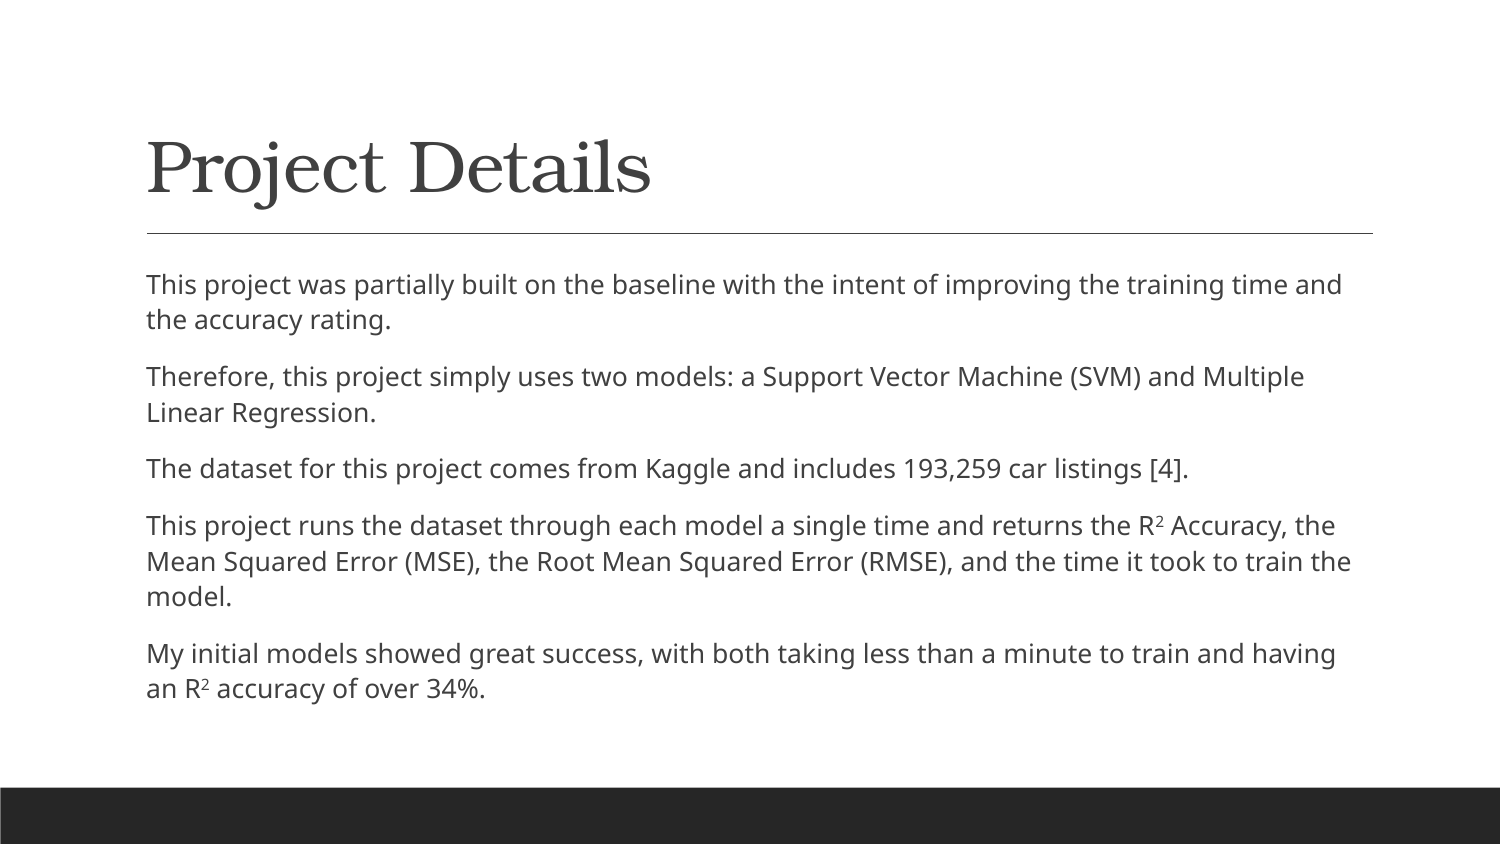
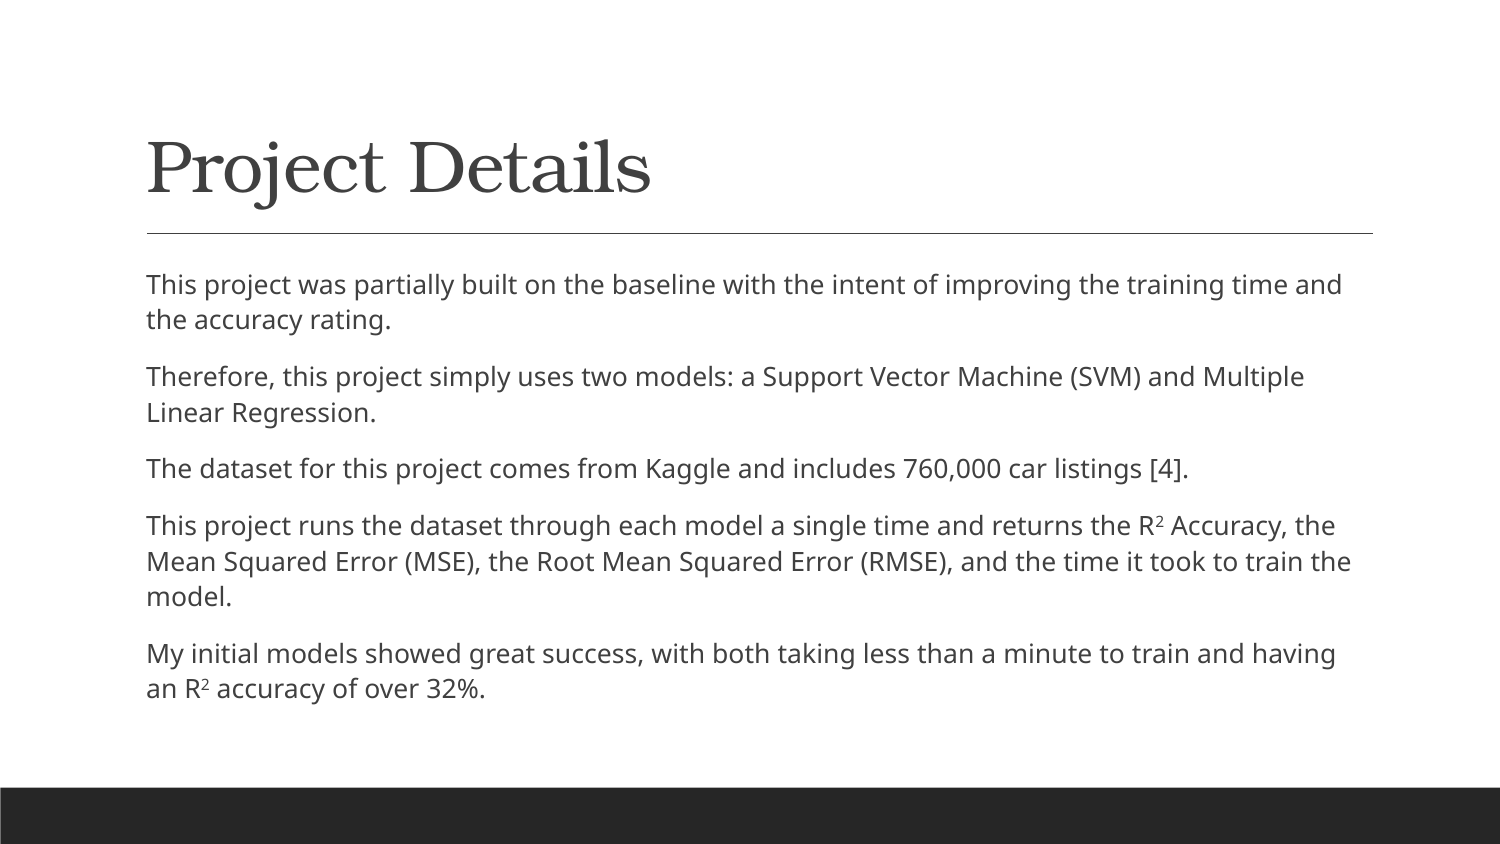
193,259: 193,259 -> 760,000
34%: 34% -> 32%
